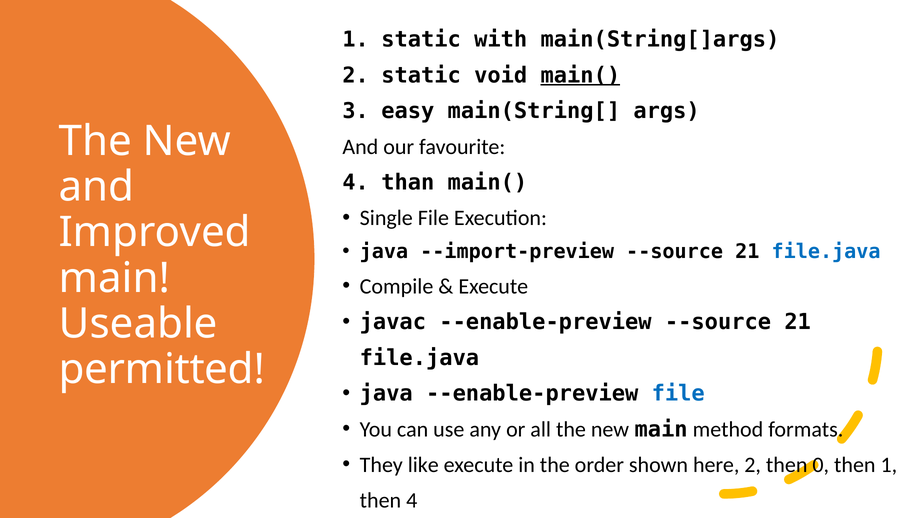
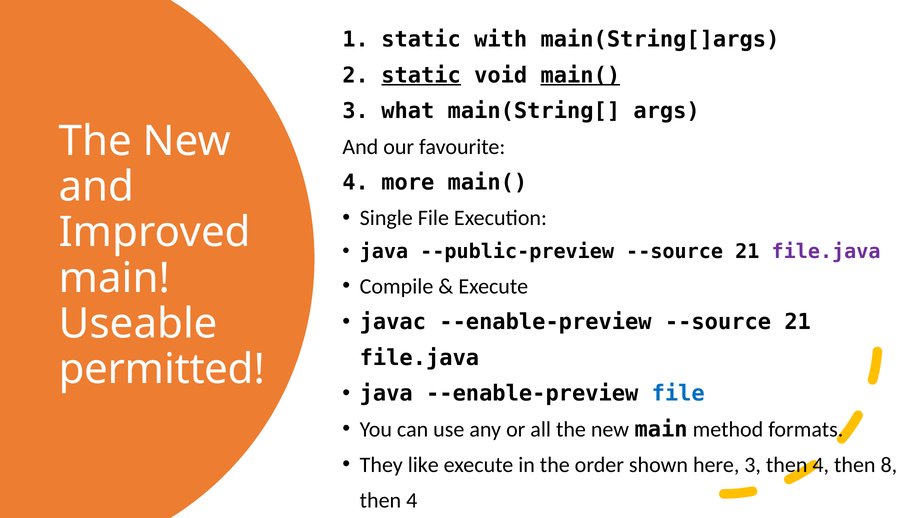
static at (421, 75) underline: none -> present
easy: easy -> what
than: than -> more
--import-preview: --import-preview -> --public-preview
file.java at (826, 252) colour: blue -> purple
here 2: 2 -> 3
0 at (821, 465): 0 -> 4
then 1: 1 -> 8
